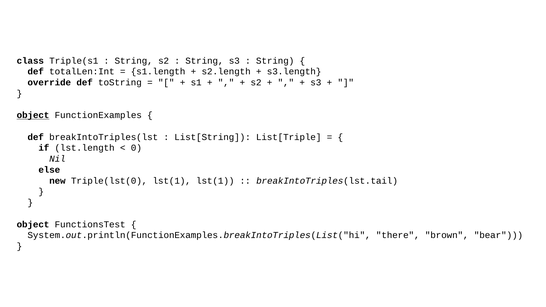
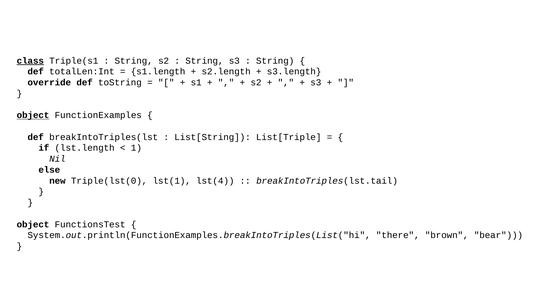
class underline: none -> present
0: 0 -> 1
lst(1 lst(1: lst(1 -> lst(4
